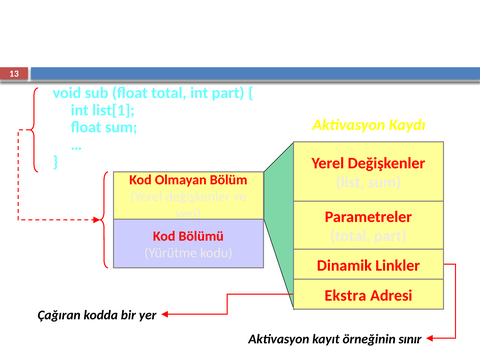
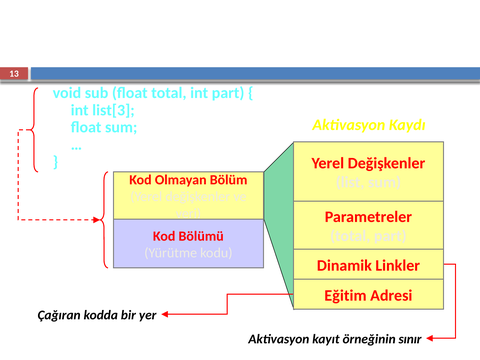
list[1: list[1 -> list[3
Ekstra: Ekstra -> Eğitim
